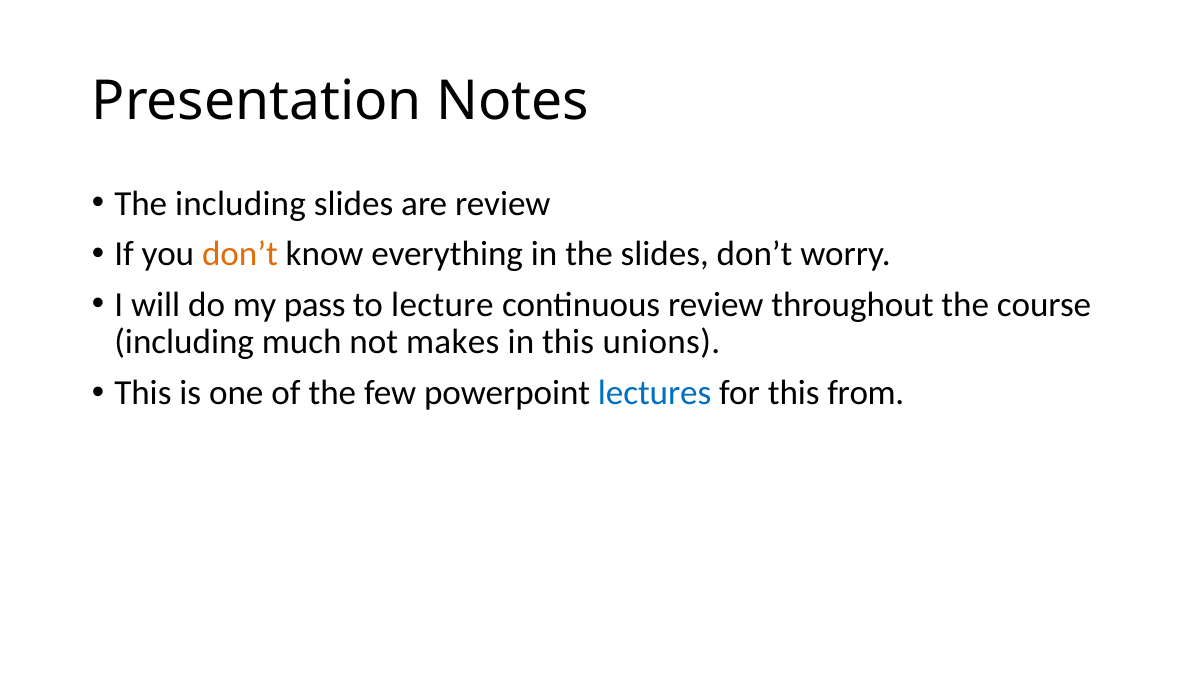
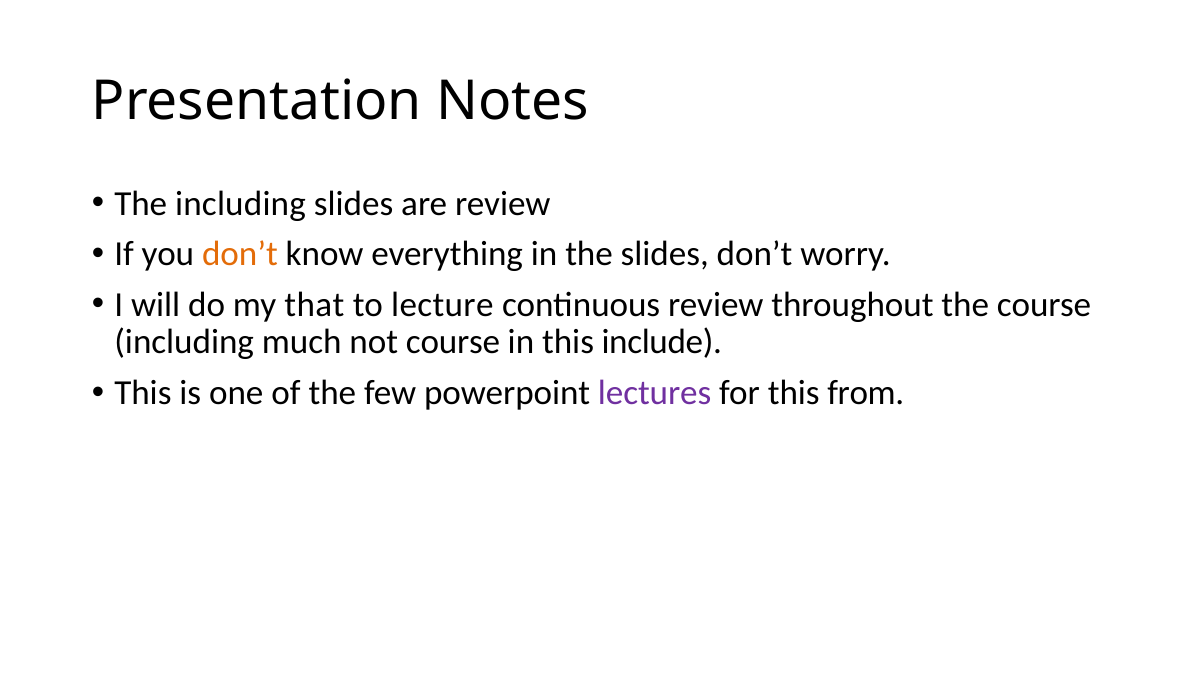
pass: pass -> that
not makes: makes -> course
unions: unions -> include
lectures colour: blue -> purple
